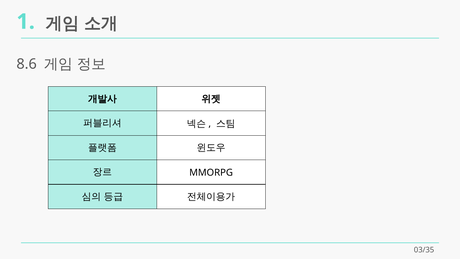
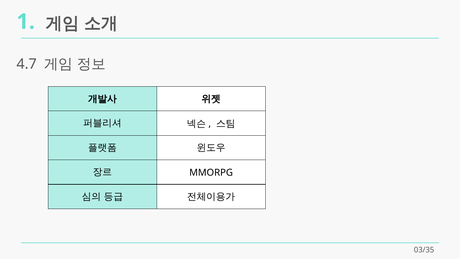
8.6: 8.6 -> 4.7
